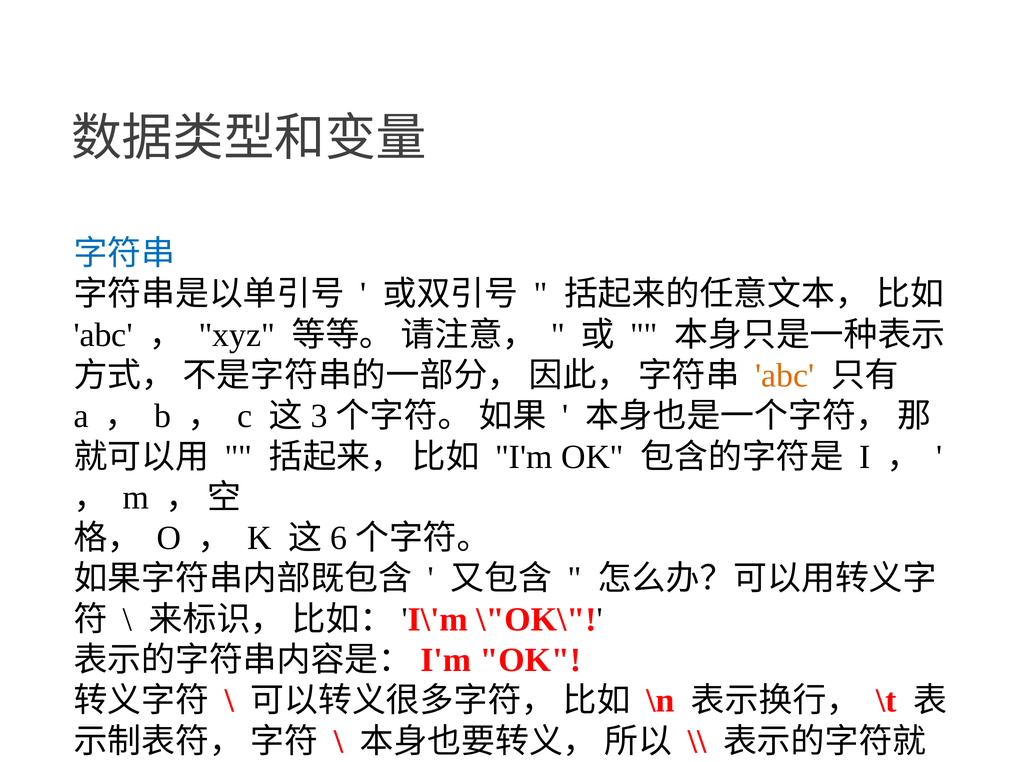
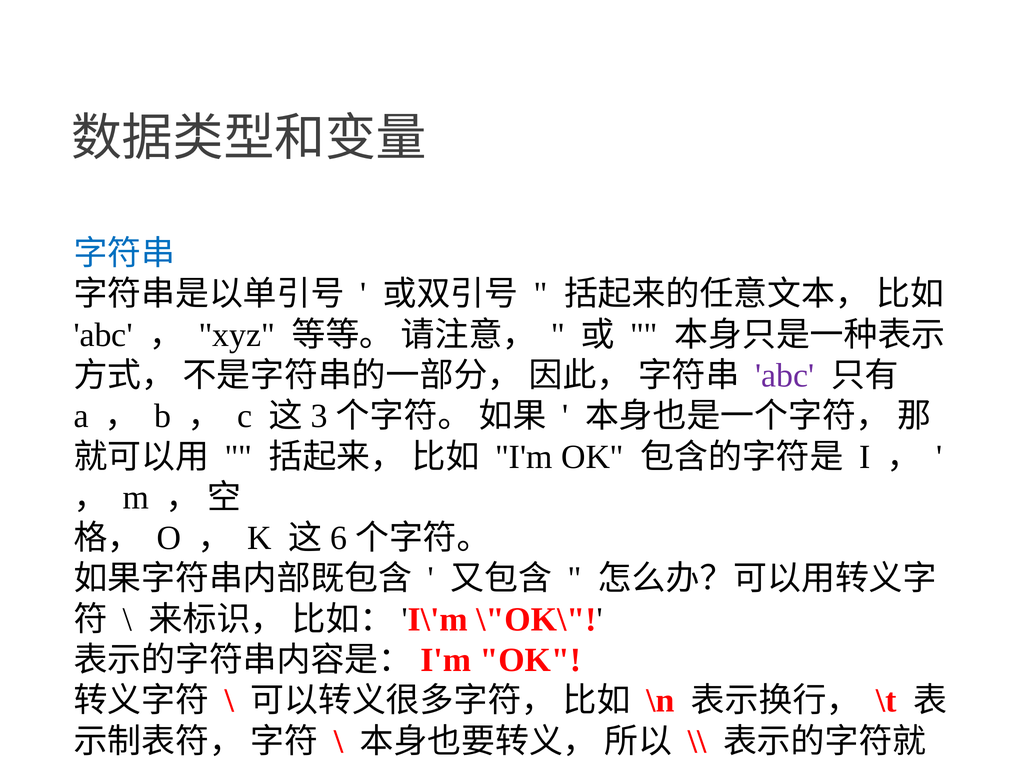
abc at (785, 376) colour: orange -> purple
